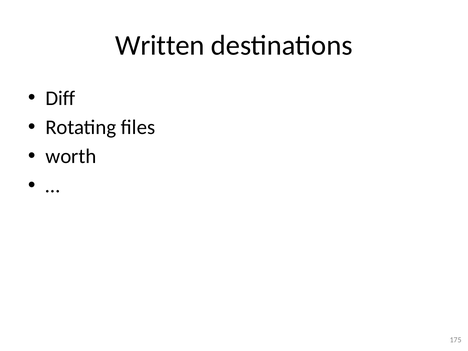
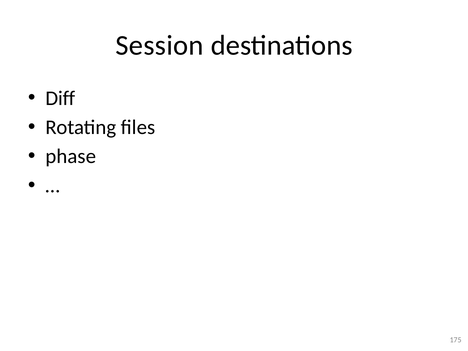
Written: Written -> Session
worth: worth -> phase
